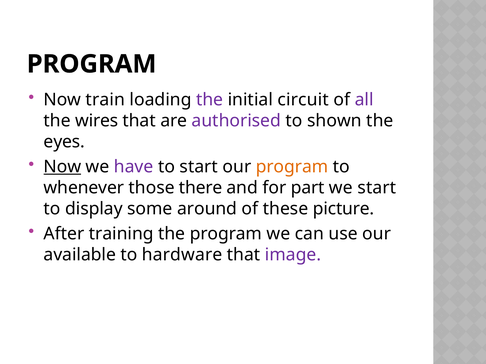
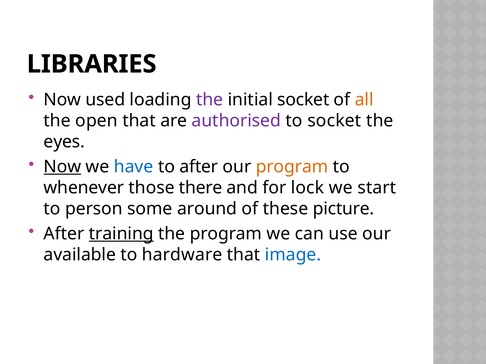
PROGRAM at (92, 64): PROGRAM -> LIBRARIES
train: train -> used
initial circuit: circuit -> socket
all colour: purple -> orange
wires: wires -> open
to shown: shown -> socket
have colour: purple -> blue
to start: start -> after
part: part -> lock
display: display -> person
training underline: none -> present
image colour: purple -> blue
